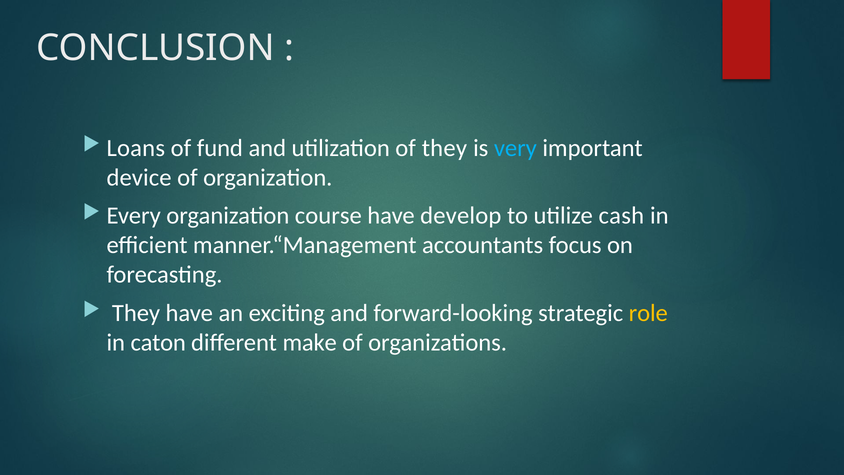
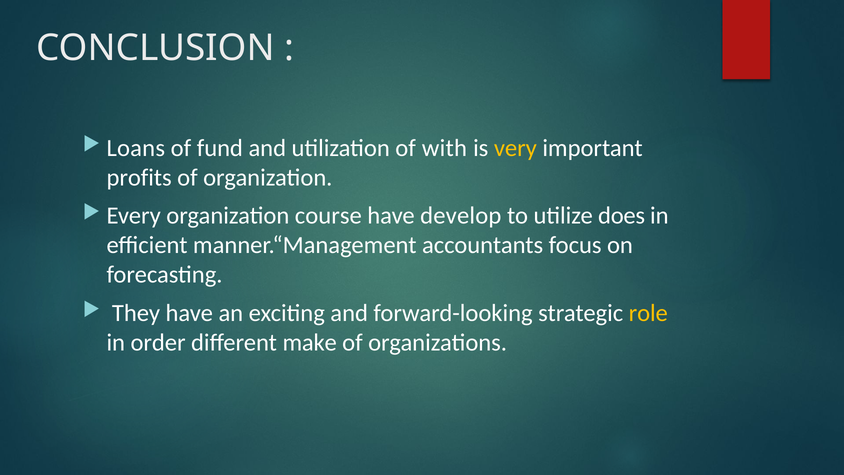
of they: they -> with
very colour: light blue -> yellow
device: device -> profits
cash: cash -> does
caton: caton -> order
